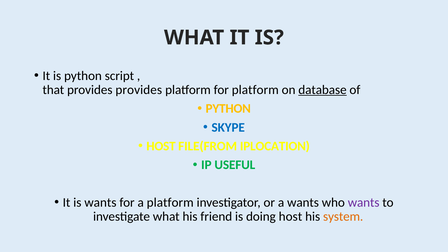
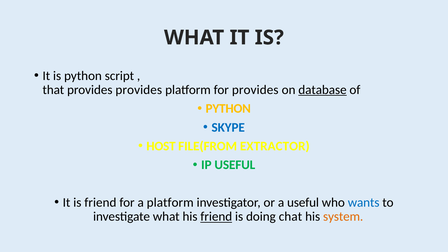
for platform: platform -> provides
IPLOCATION: IPLOCATION -> EXTRACTOR
is wants: wants -> friend
a wants: wants -> useful
wants at (364, 203) colour: purple -> blue
friend at (216, 217) underline: none -> present
doing host: host -> chat
